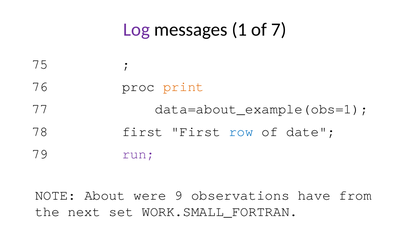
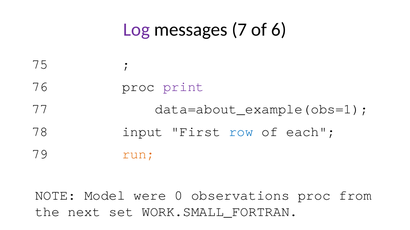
1: 1 -> 7
7: 7 -> 6
print colour: orange -> purple
78 first: first -> input
date: date -> each
run colour: purple -> orange
About: About -> Model
9: 9 -> 0
observations have: have -> proc
